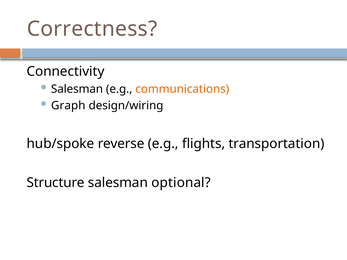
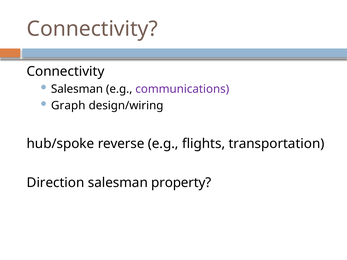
Correctness at (92, 29): Correctness -> Connectivity
communications colour: orange -> purple
Structure: Structure -> Direction
optional: optional -> property
